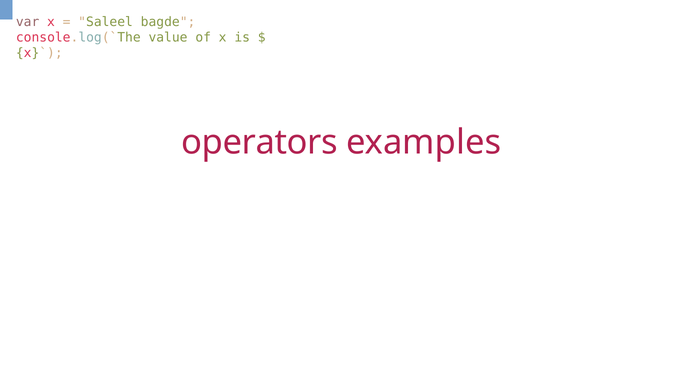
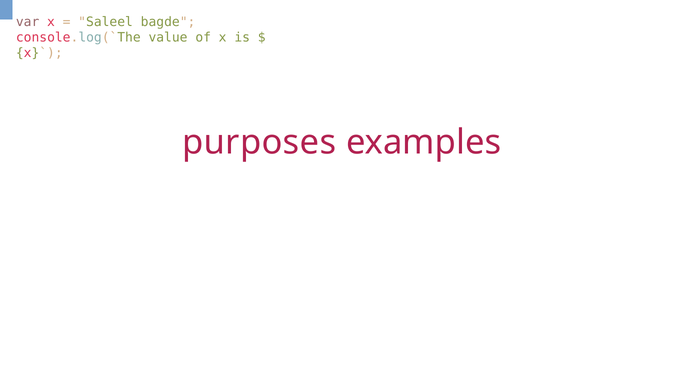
operators: operators -> purposes
